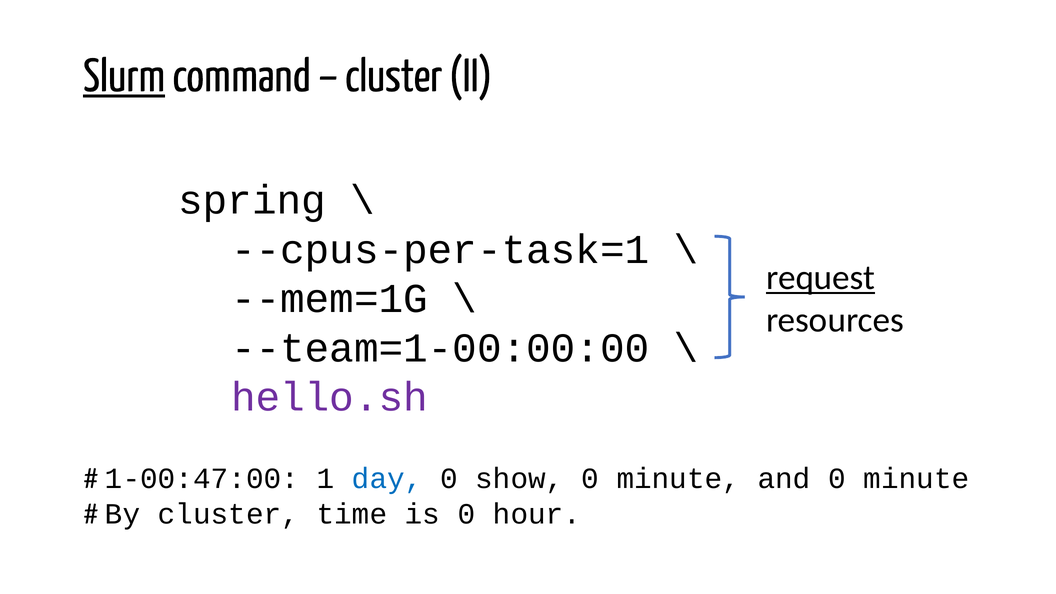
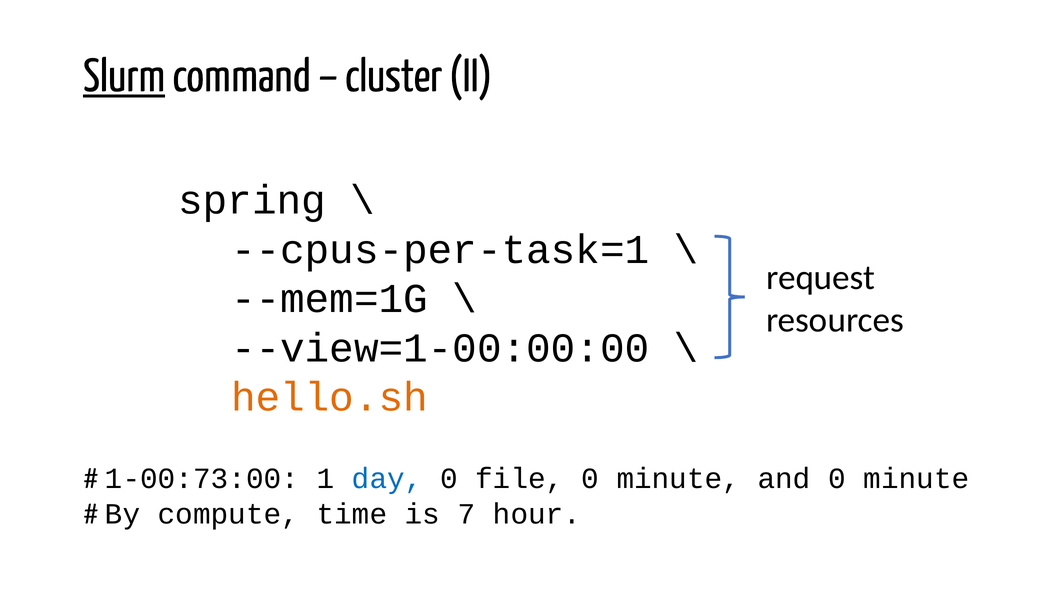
request underline: present -> none
--team=1-00:00:00: --team=1-00:00:00 -> --view=1-00:00:00
hello.sh colour: purple -> orange
1-00:47:00: 1-00:47:00 -> 1-00:73:00
show: show -> file
By cluster: cluster -> compute
is 0: 0 -> 7
